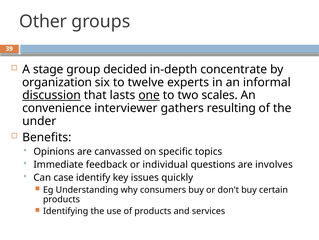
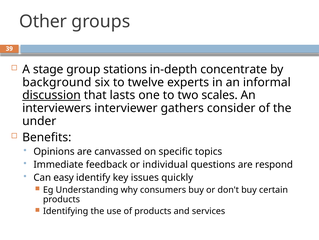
decided: decided -> stations
organization: organization -> background
one underline: present -> none
convenience: convenience -> interviewers
resulting: resulting -> consider
involves: involves -> respond
case: case -> easy
